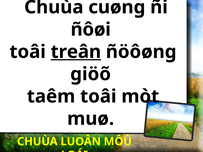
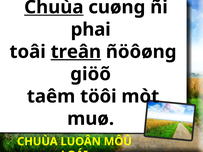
Chuùa at (54, 7) underline: none -> present
ñôøi: ñôøi -> phai
taêm toâi: toâi -> töôi
